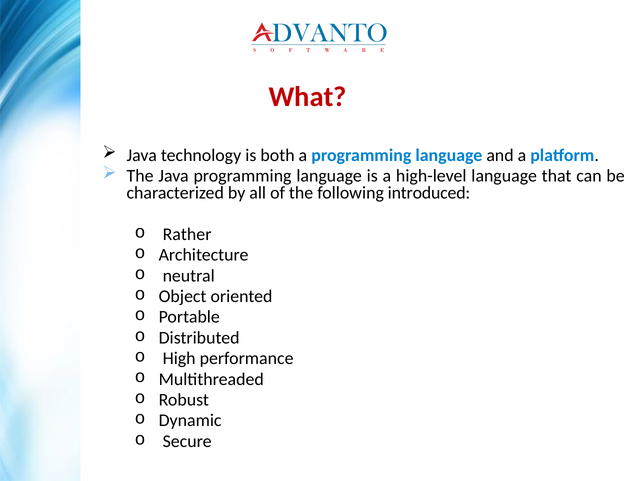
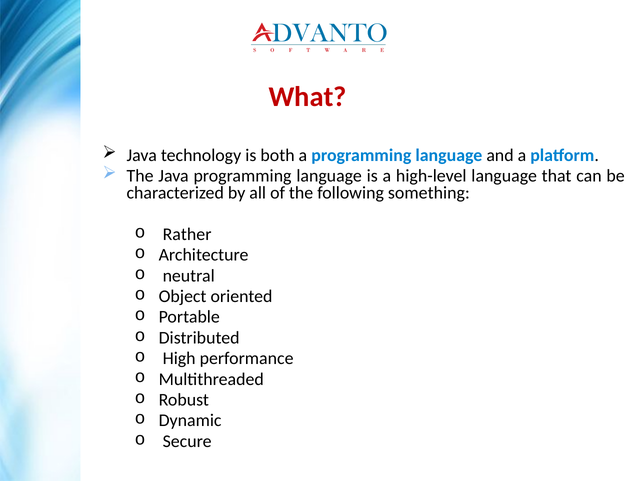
introduced: introduced -> something
